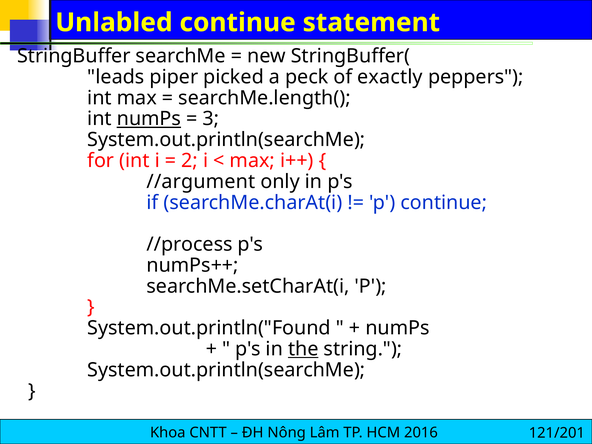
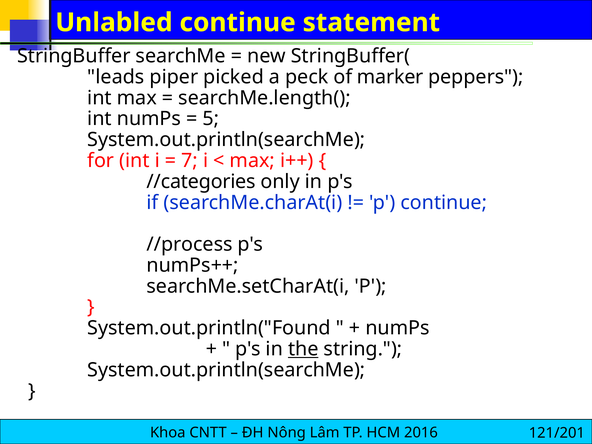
exactly: exactly -> marker
numPs at (149, 119) underline: present -> none
3: 3 -> 5
2: 2 -> 7
//argument: //argument -> //categories
